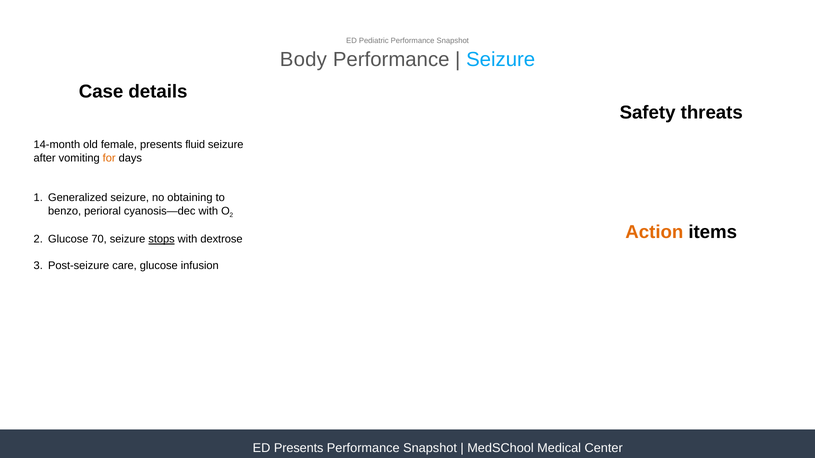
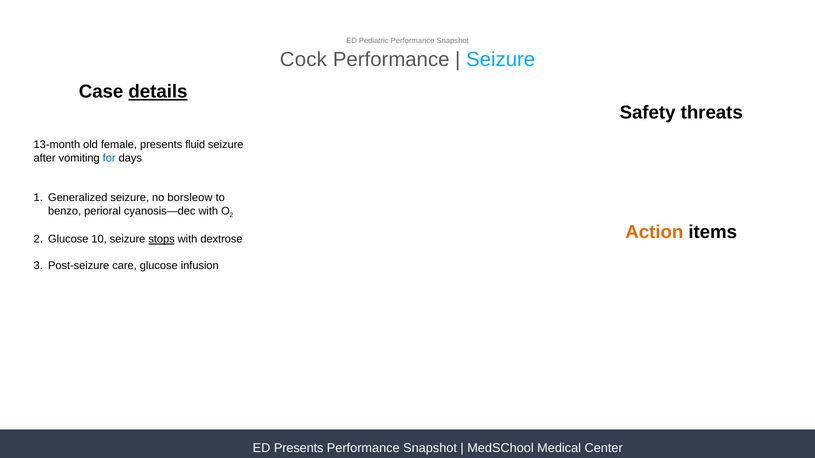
Body: Body -> Cock
details underline: none -> present
14-month: 14-month -> 13-month
for colour: orange -> blue
obtaining: obtaining -> borsleow
70: 70 -> 10
